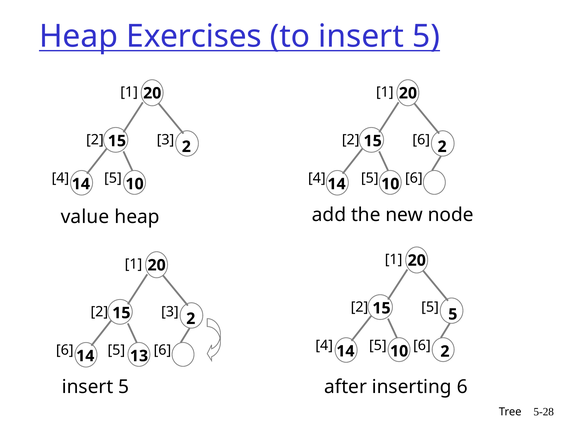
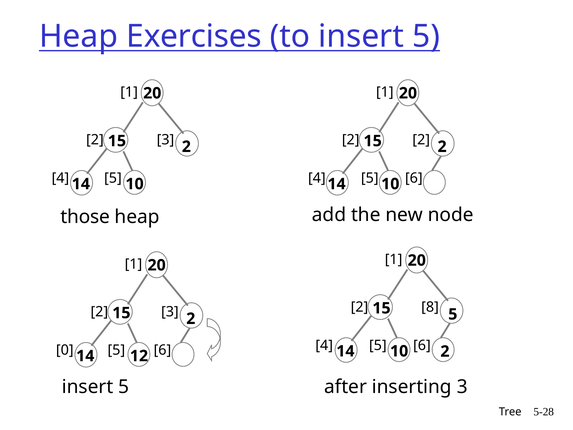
2 6: 6 -> 2
value: value -> those
5 at (430, 307): 5 -> 8
6 at (65, 350): 6 -> 0
13: 13 -> 12
inserting 6: 6 -> 3
